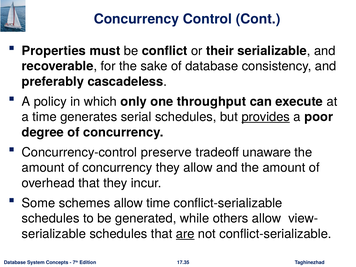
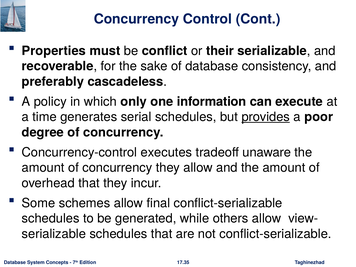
throughput: throughput -> information
preserve: preserve -> executes
allow time: time -> final
are underline: present -> none
